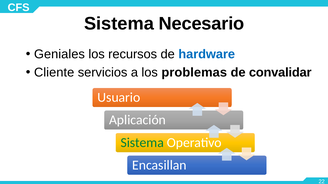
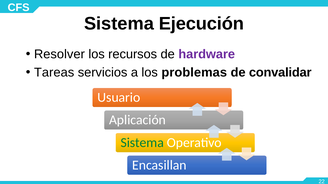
Necesario: Necesario -> Ejecución
Geniales: Geniales -> Resolver
hardware colour: blue -> purple
Cliente: Cliente -> Tareas
